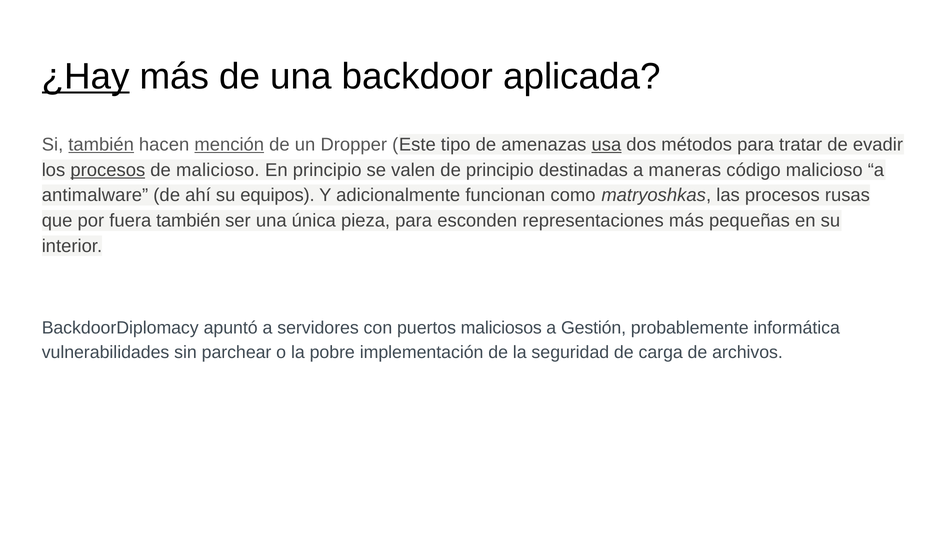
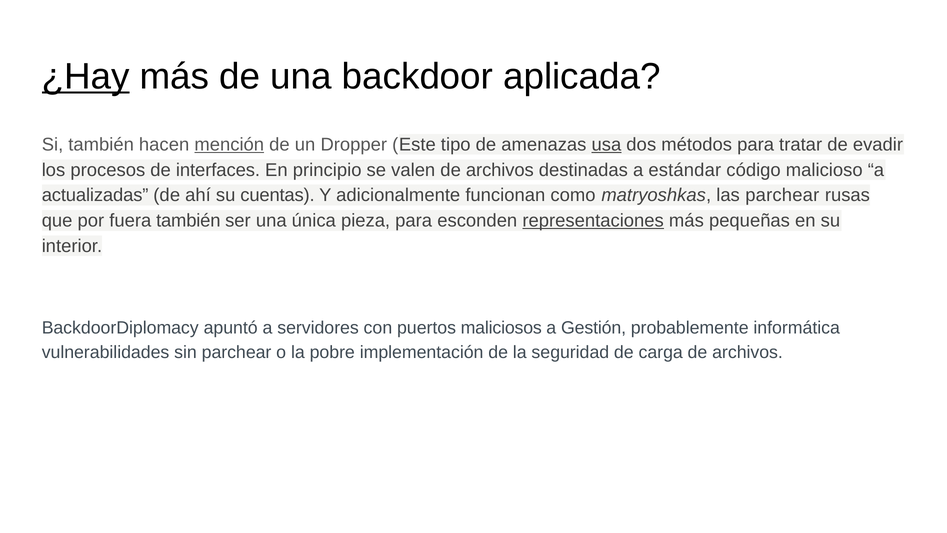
también at (101, 144) underline: present -> none
procesos at (108, 170) underline: present -> none
de malicioso: malicioso -> interfaces
valen de principio: principio -> archivos
maneras: maneras -> estándar
antimalware: antimalware -> actualizadas
equipos: equipos -> cuentas
las procesos: procesos -> parchear
representaciones underline: none -> present
